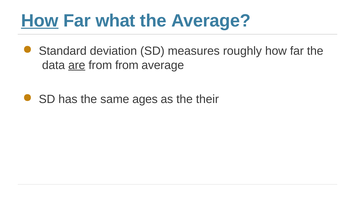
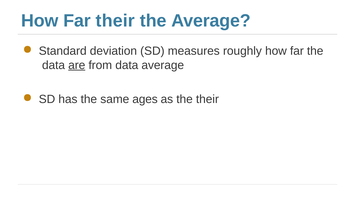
How at (40, 21) underline: present -> none
Far what: what -> their
from from: from -> data
